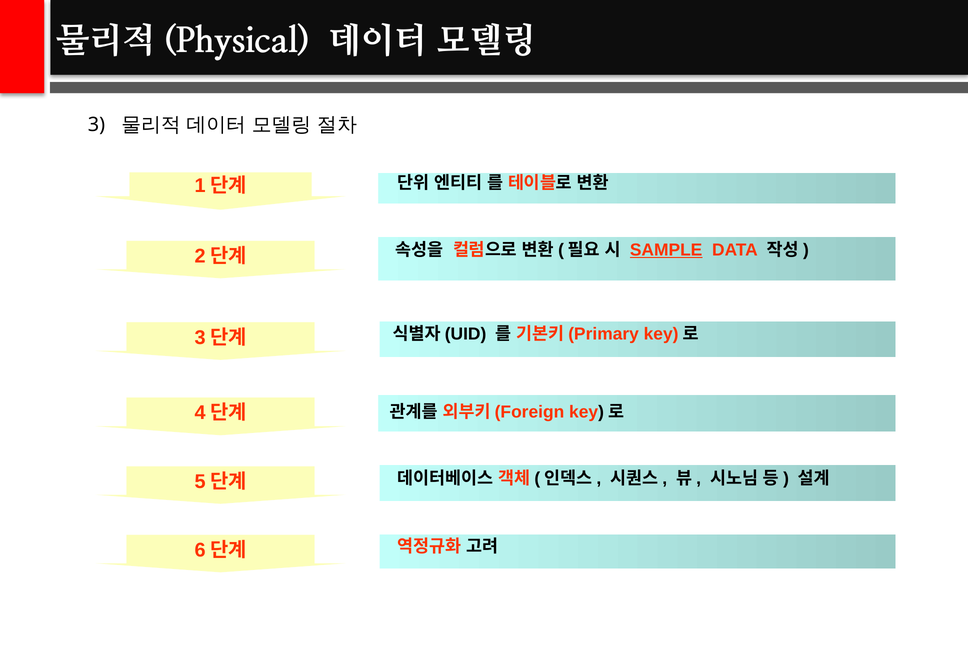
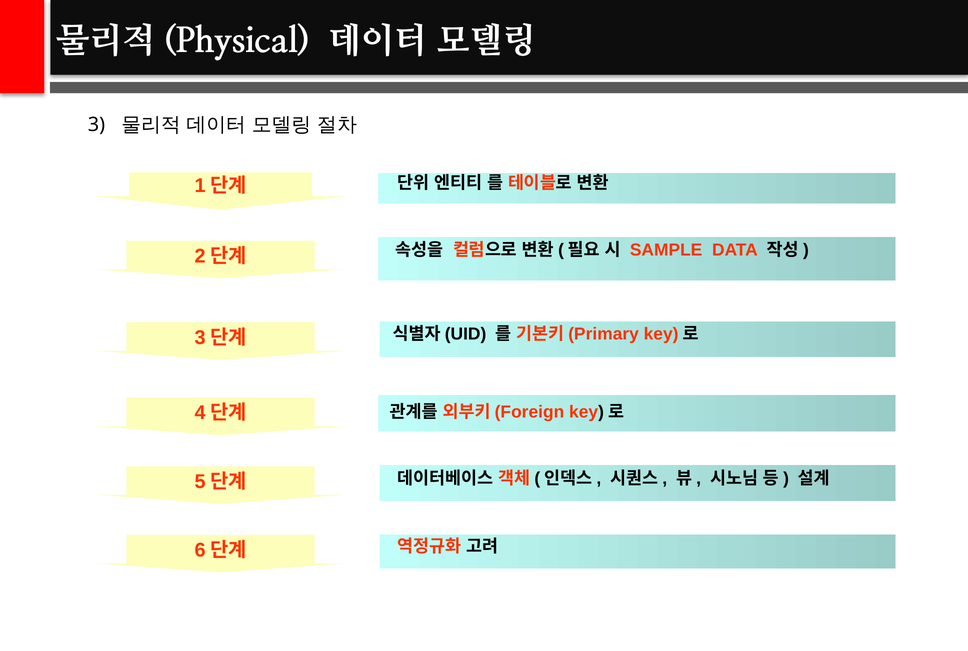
SAMPLE underline: present -> none
